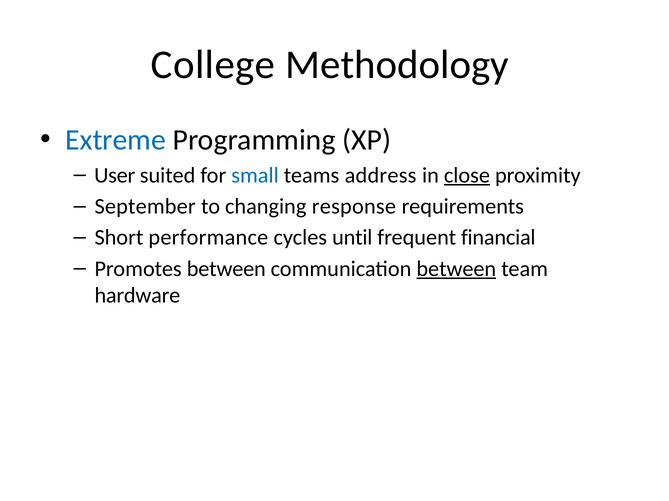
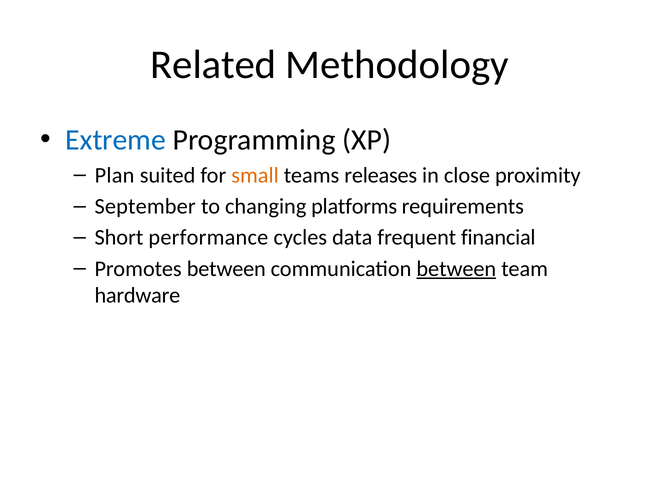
College: College -> Related
User: User -> Plan
small colour: blue -> orange
address: address -> releases
close underline: present -> none
response: response -> platforms
until: until -> data
